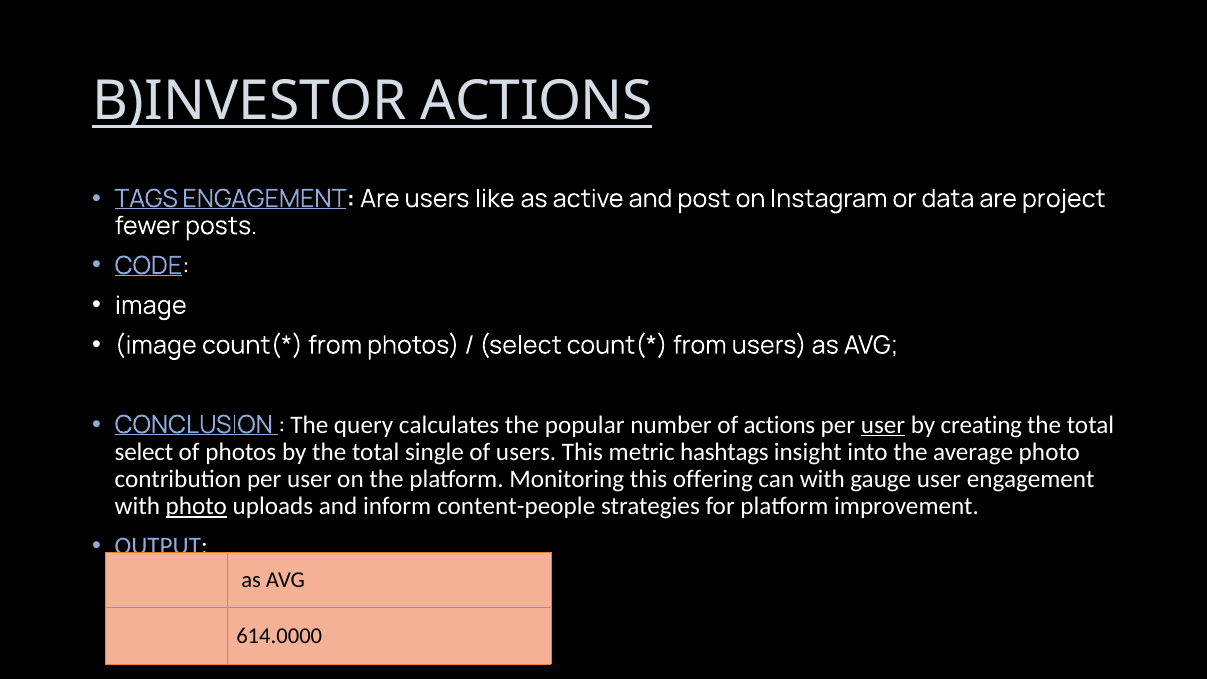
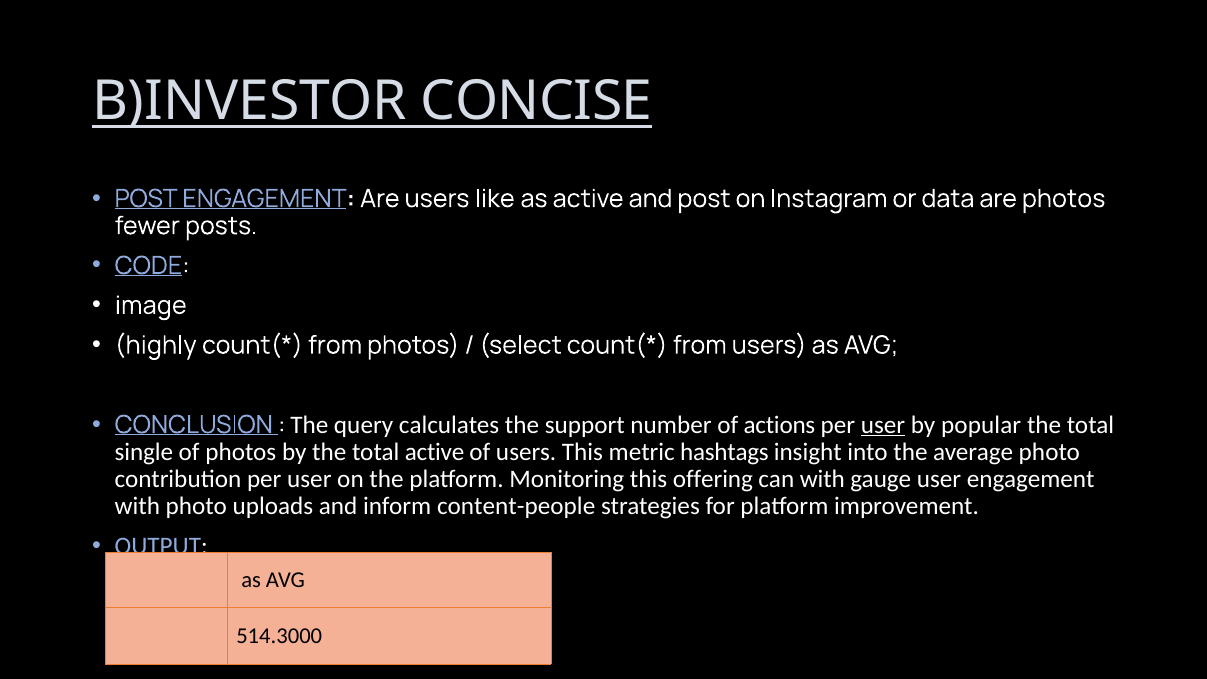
B)INVESTOR ACTIONS: ACTIONS -> CONCISE
TAGS at (146, 199): TAGS -> POST
are project: project -> photos
image at (156, 345): image -> highly
popular: popular -> support
creating: creating -> popular
select at (144, 452): select -> single
total single: single -> active
photo at (196, 506) underline: present -> none
614.0000: 614.0000 -> 514.3000
